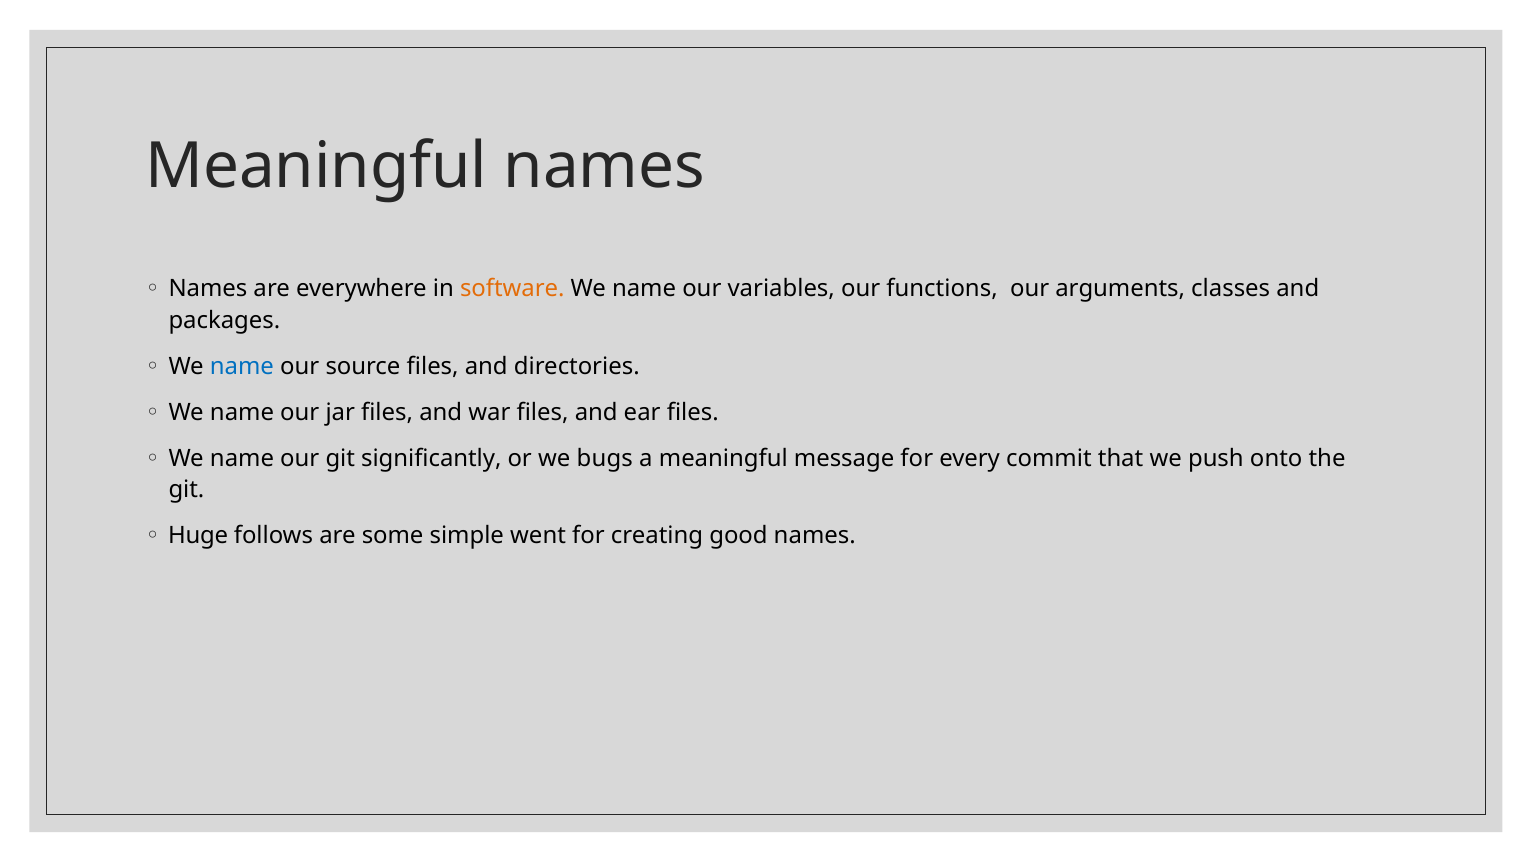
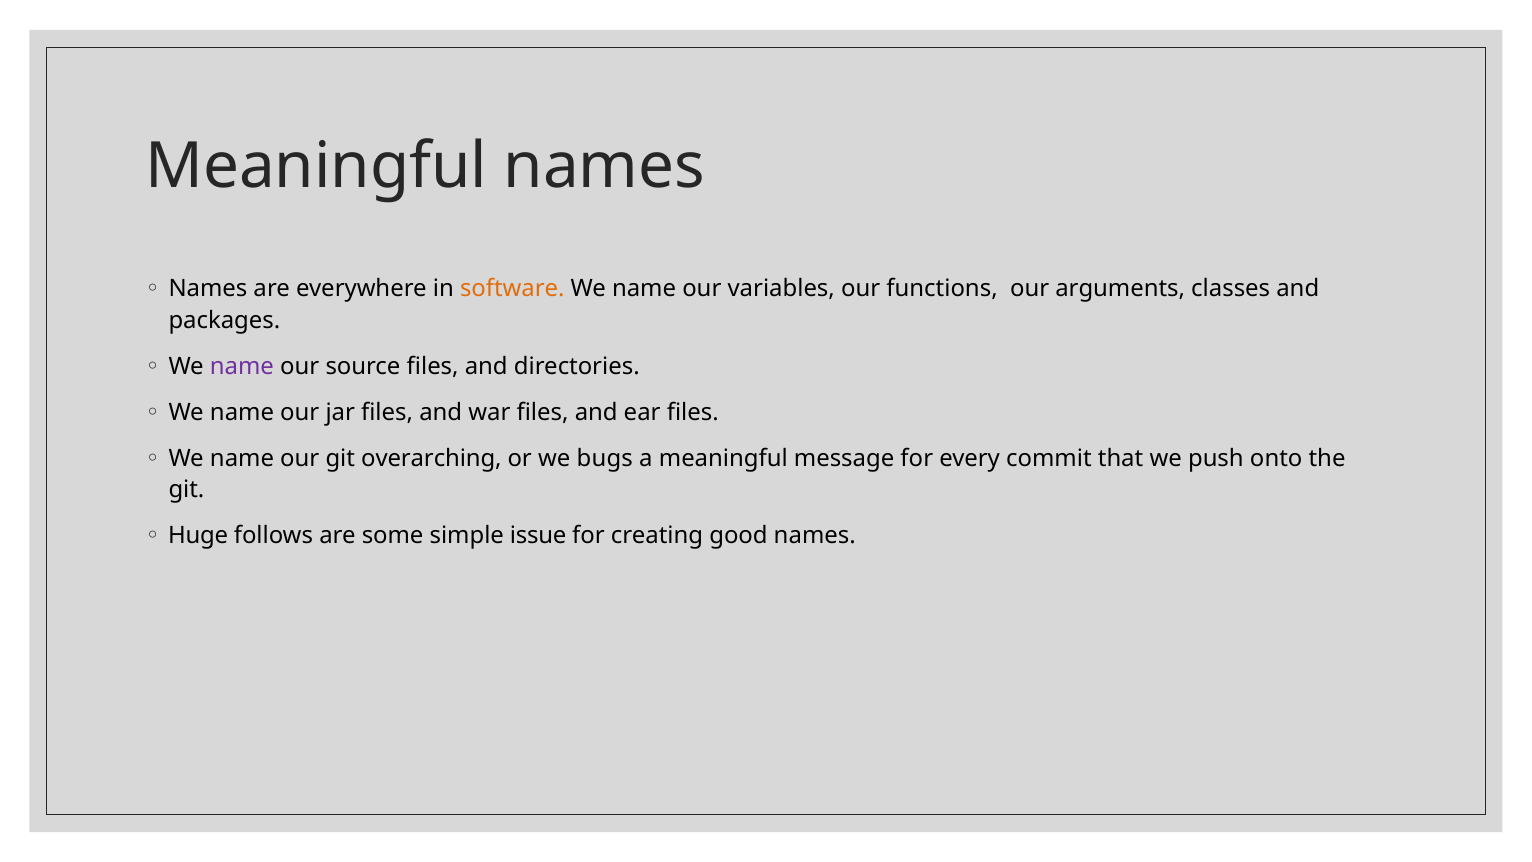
name at (242, 366) colour: blue -> purple
significantly: significantly -> overarching
went: went -> issue
